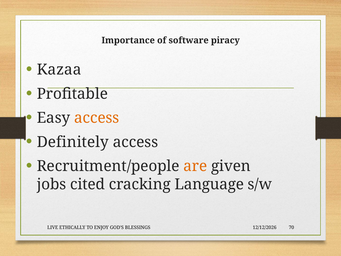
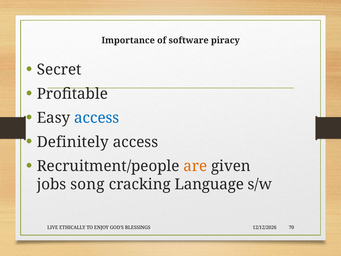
Kazaa: Kazaa -> Secret
access at (97, 118) colour: orange -> blue
cited: cited -> song
